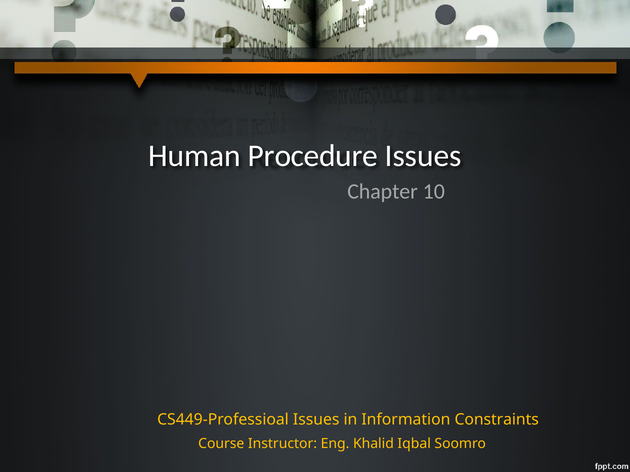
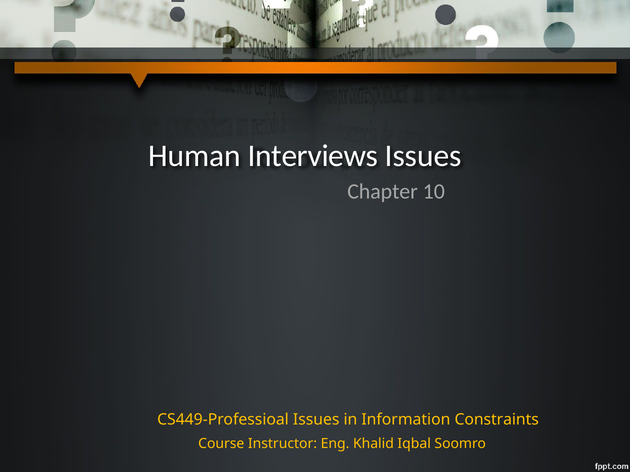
Procedure: Procedure -> Interviews
